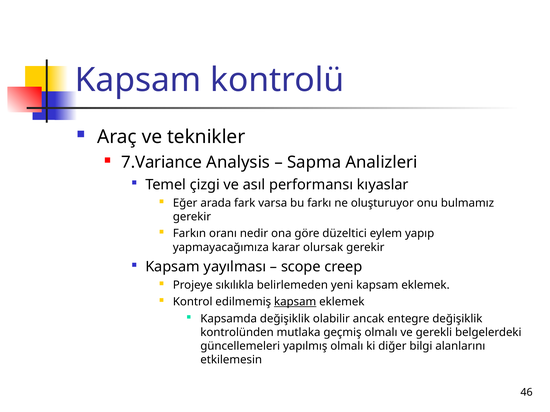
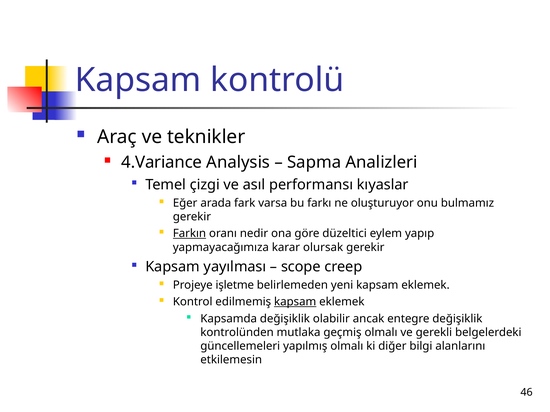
7.Variance: 7.Variance -> 4.Variance
Farkın underline: none -> present
sıkılıkla: sıkılıkla -> işletme
